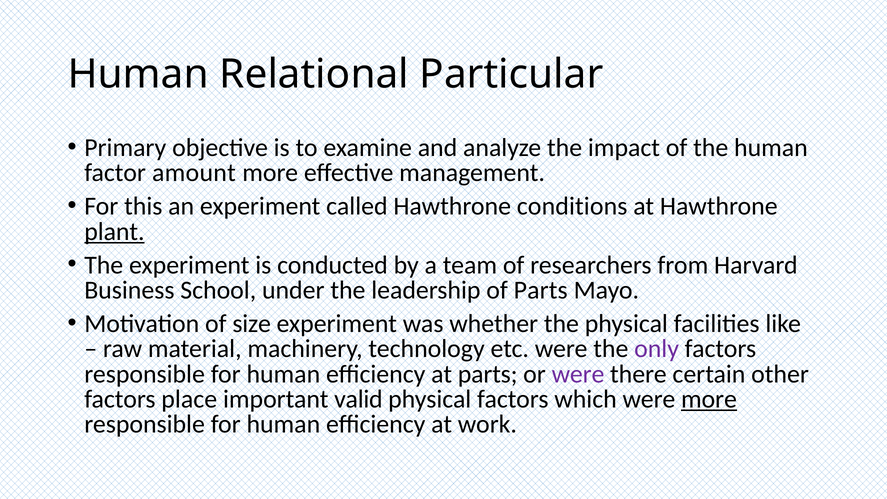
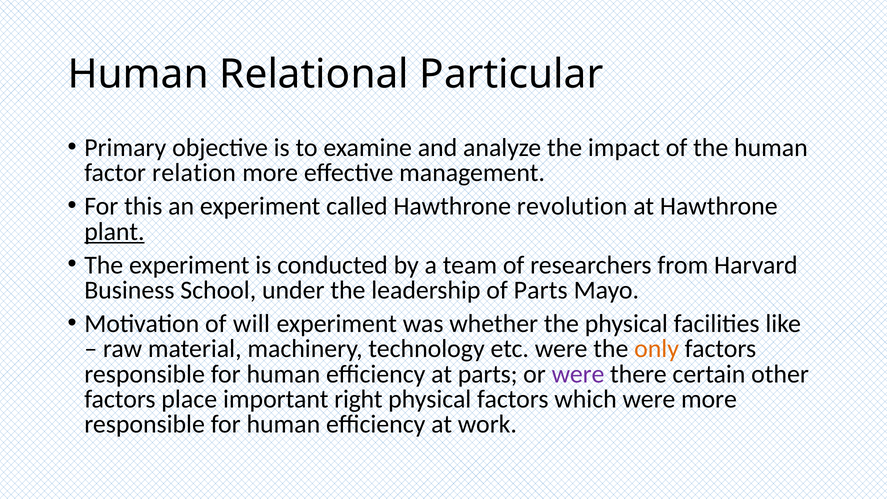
amount: amount -> relation
conditions: conditions -> revolution
size: size -> will
only colour: purple -> orange
valid: valid -> right
more at (709, 399) underline: present -> none
